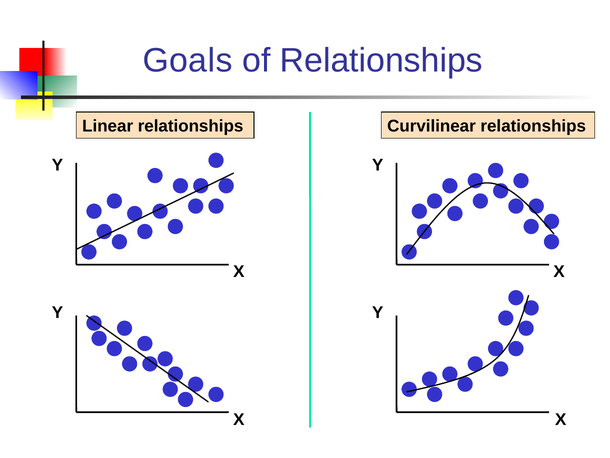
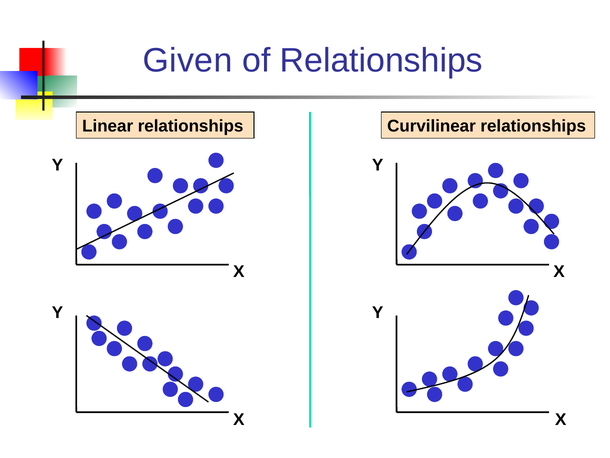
Goals: Goals -> Given
